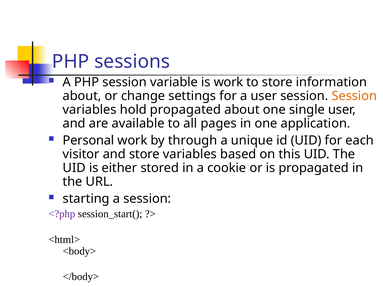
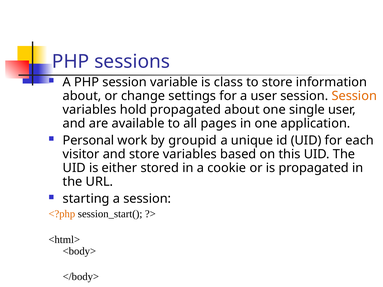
is work: work -> class
through: through -> groupid
<?php colour: purple -> orange
